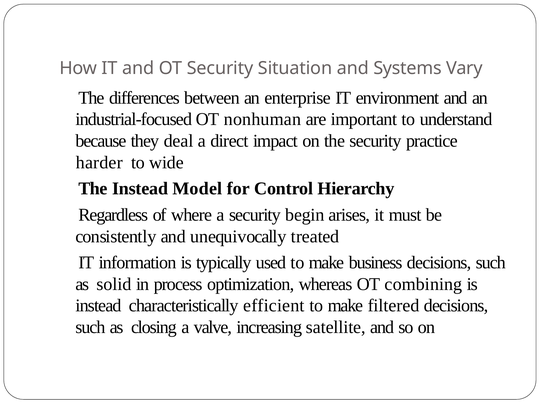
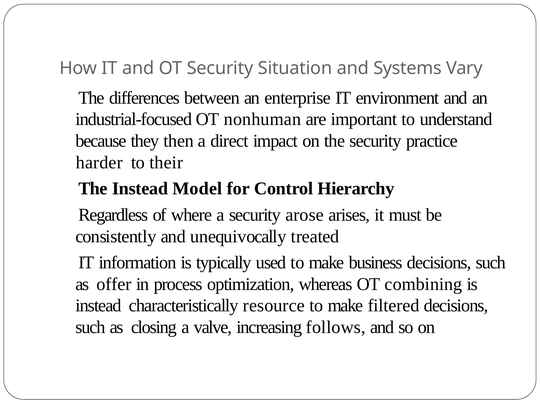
deal: deal -> then
wide: wide -> their
begin: begin -> arose
solid: solid -> offer
efficient: efficient -> resource
satellite: satellite -> follows
